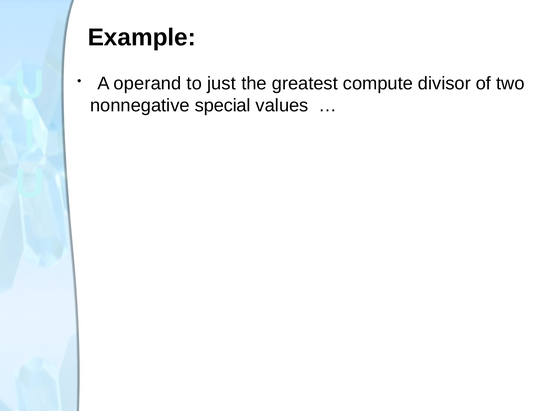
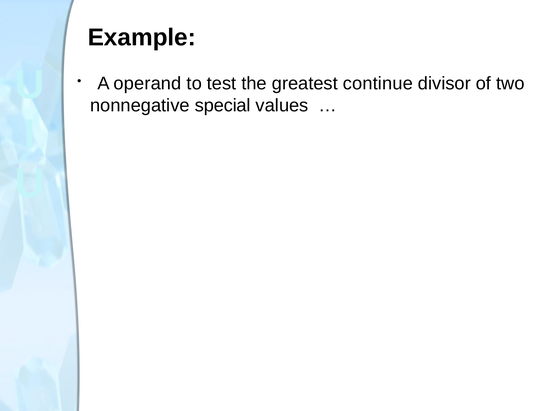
just: just -> test
compute: compute -> continue
